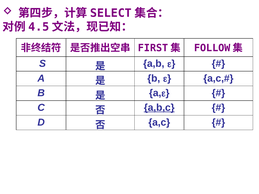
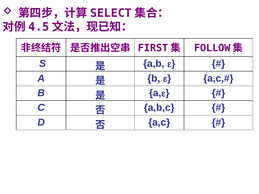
a,b,c underline: present -> none
